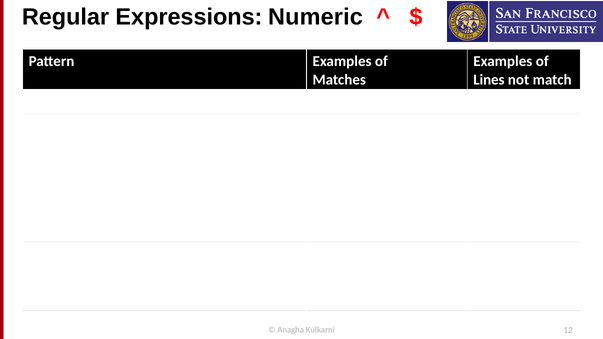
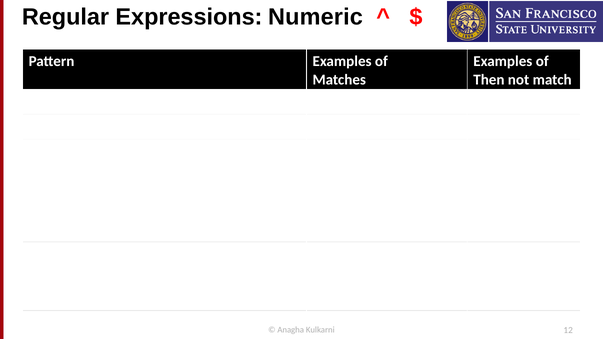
Lines: Lines -> Then
